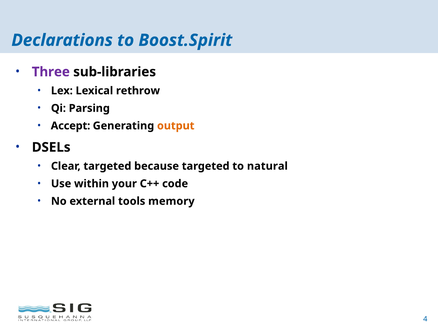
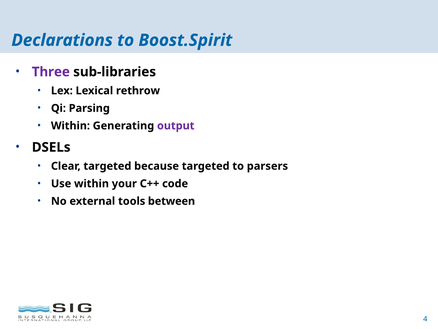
Accept at (70, 126): Accept -> Within
output colour: orange -> purple
natural: natural -> parsers
memory: memory -> between
